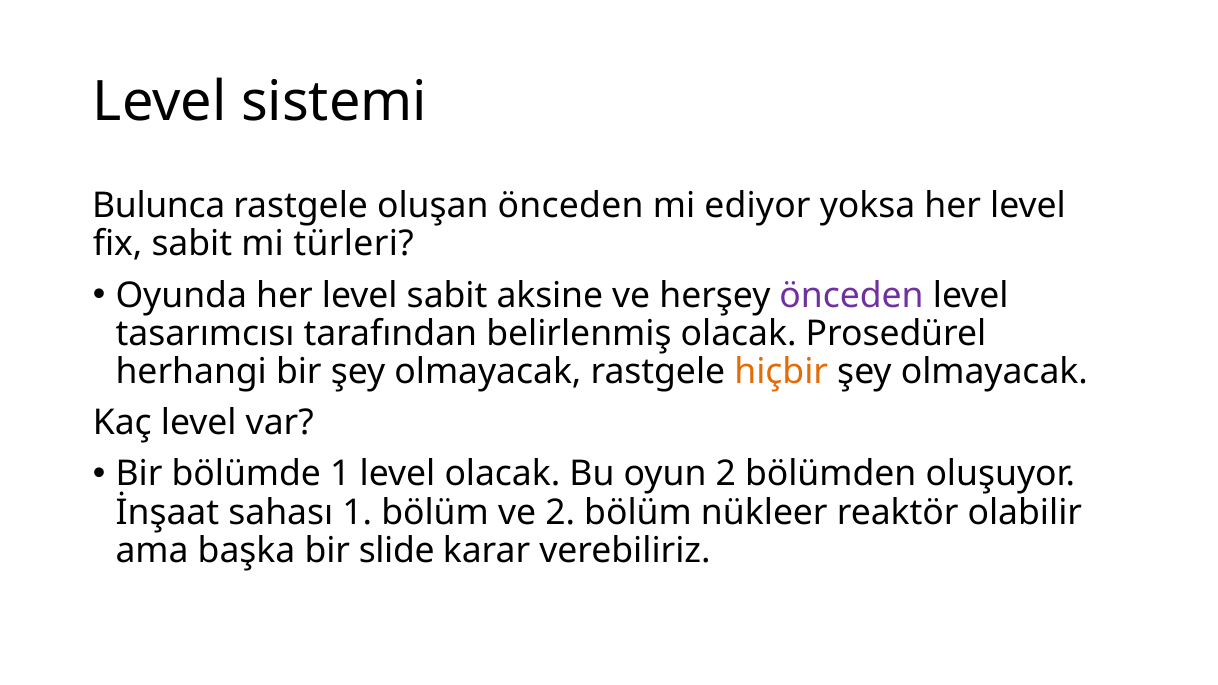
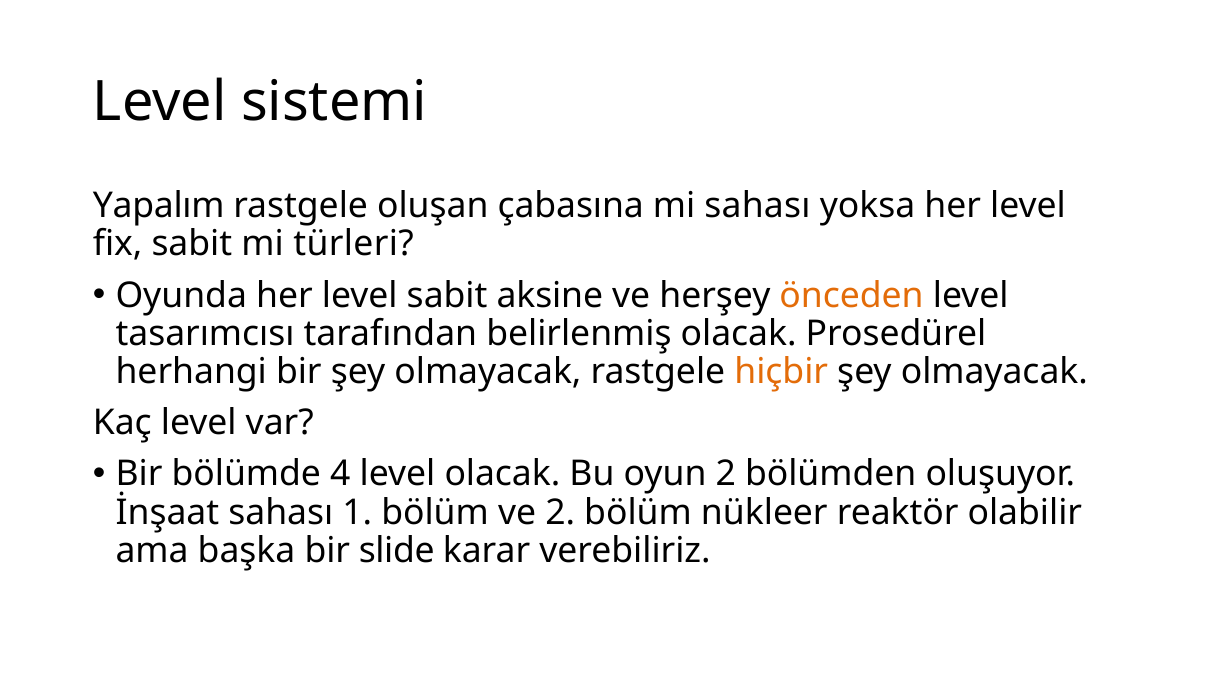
Bulunca: Bulunca -> Yapalım
oluşan önceden: önceden -> çabasına
mi ediyor: ediyor -> sahası
önceden at (852, 295) colour: purple -> orange
bölümde 1: 1 -> 4
